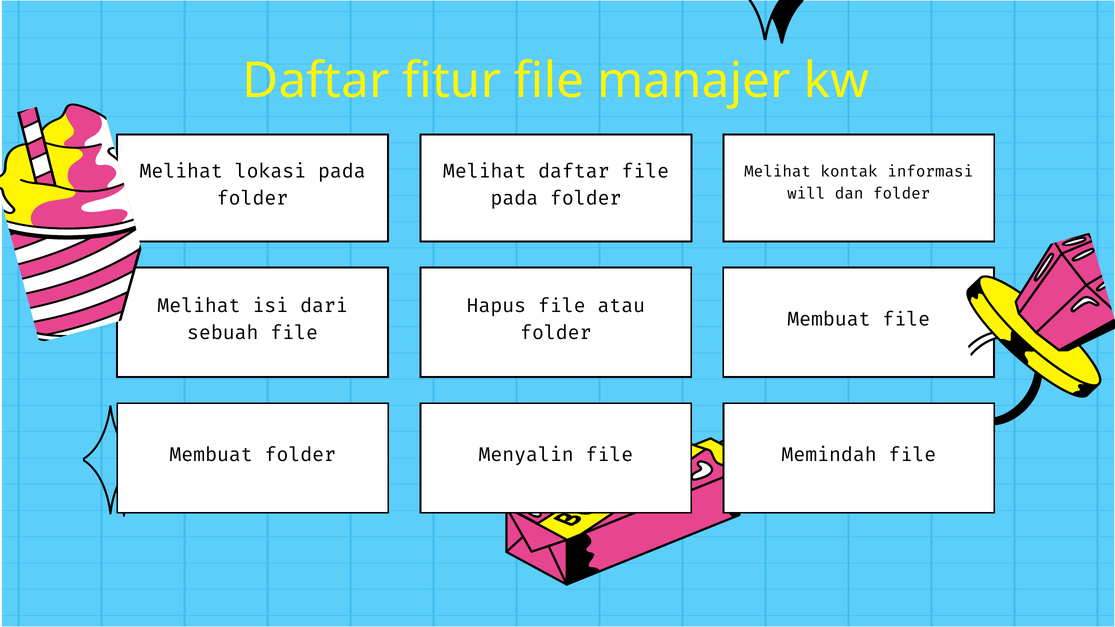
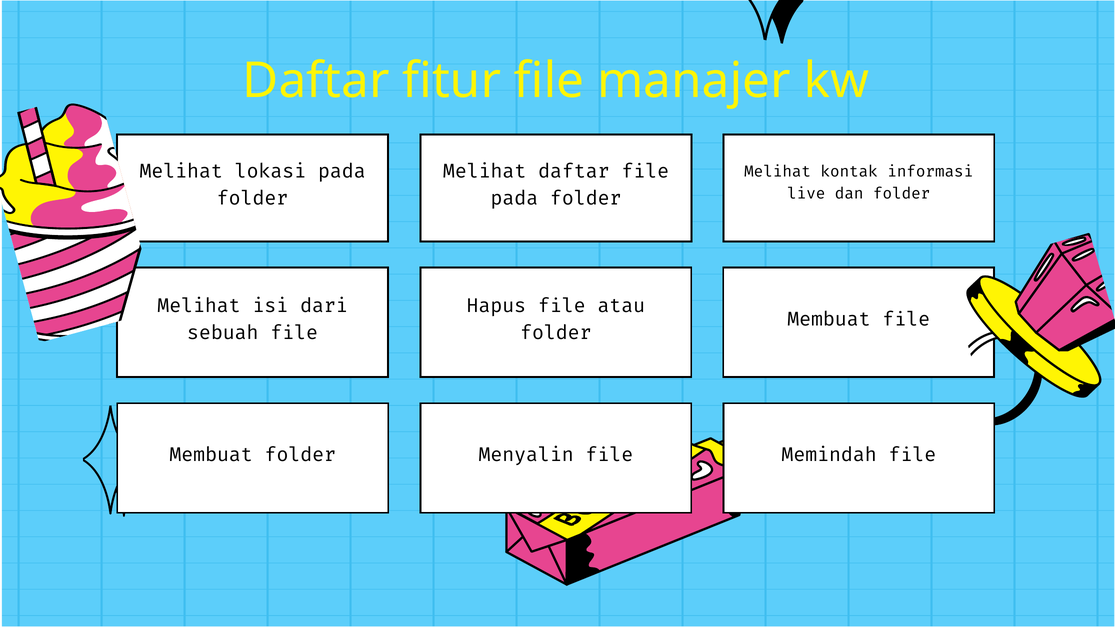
will: will -> live
